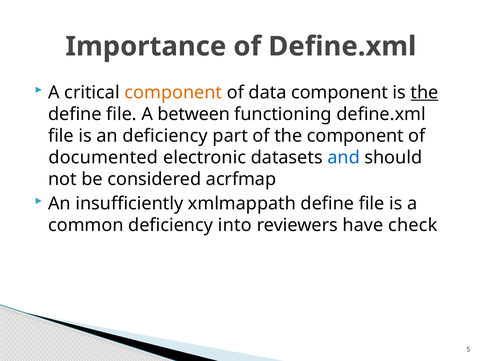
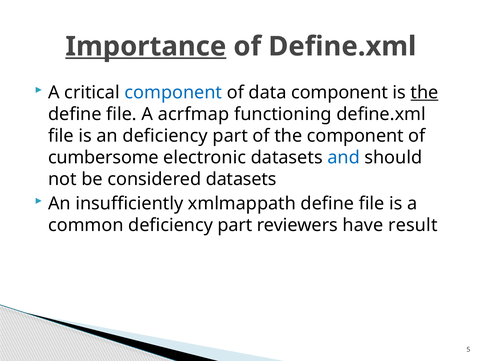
Importance underline: none -> present
component at (173, 93) colour: orange -> blue
between: between -> acrfmap
documented: documented -> cumbersome
considered acrfmap: acrfmap -> datasets
common deficiency into: into -> part
check: check -> result
